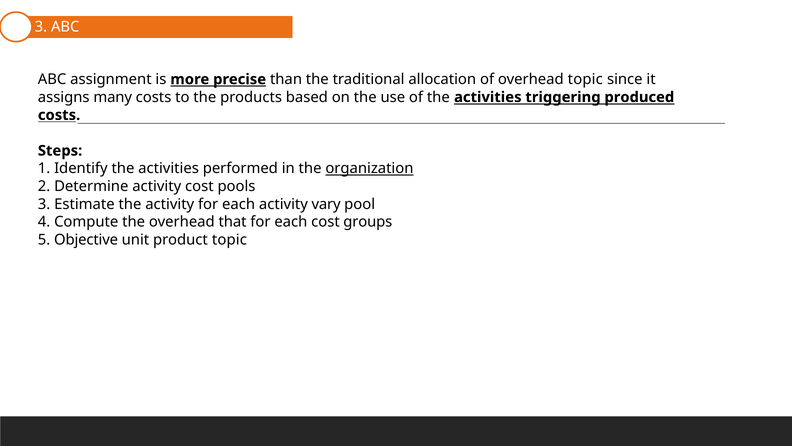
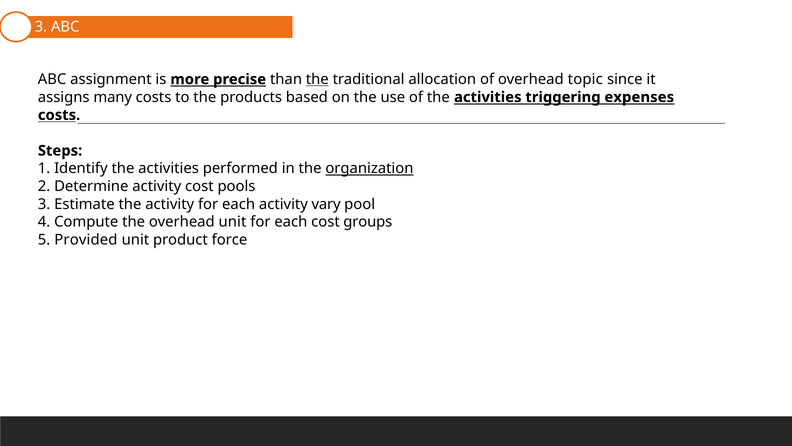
the at (317, 79) underline: none -> present
produced: produced -> expenses
overhead that: that -> unit
Objective: Objective -> Provided
product topic: topic -> force
